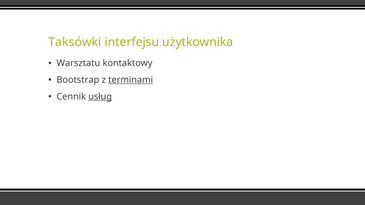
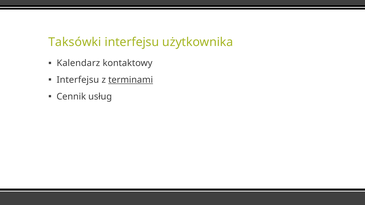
Warsztatu: Warsztatu -> Kalendarz
Bootstrap at (78, 80): Bootstrap -> Interfejsu
usług underline: present -> none
